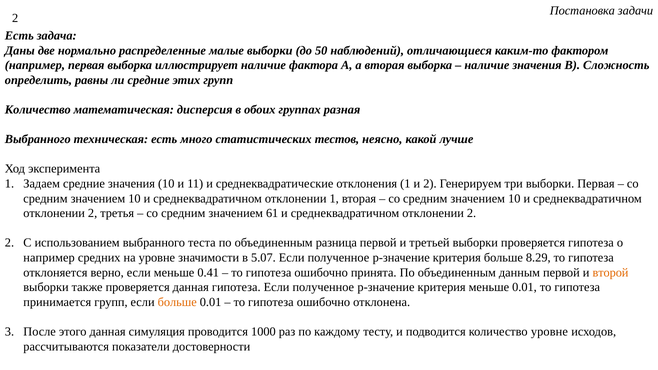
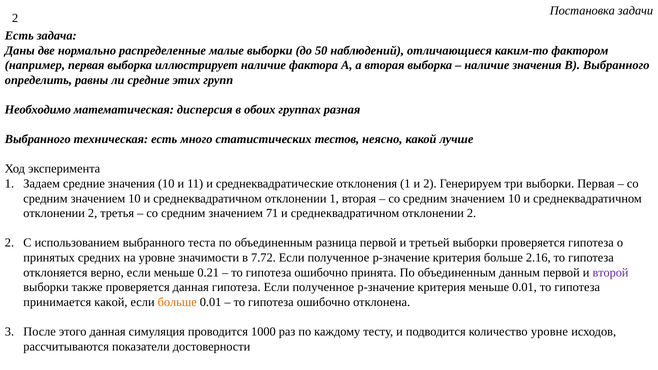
В Сложность: Сложность -> Выбранного
Количество at (38, 110): Количество -> Необходимо
61: 61 -> 71
например at (49, 258): например -> принятых
5.07: 5.07 -> 7.72
8.29: 8.29 -> 2.16
0.41: 0.41 -> 0.21
второй colour: orange -> purple
принимается групп: групп -> какой
